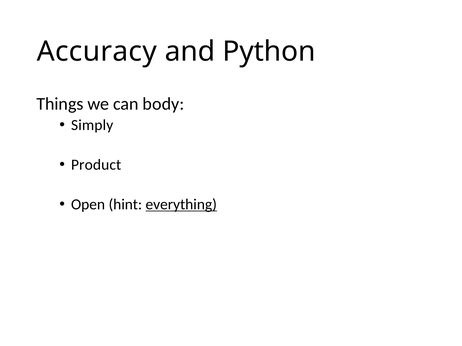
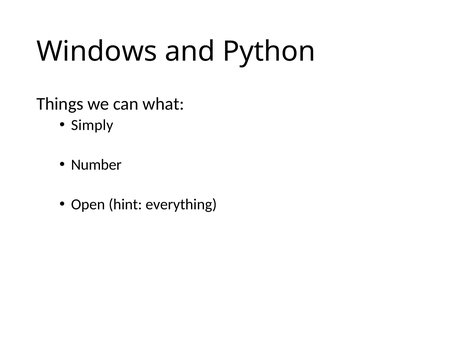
Accuracy: Accuracy -> Windows
body: body -> what
Product: Product -> Number
everything underline: present -> none
